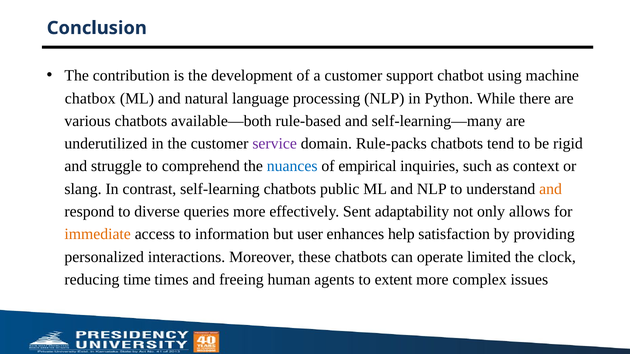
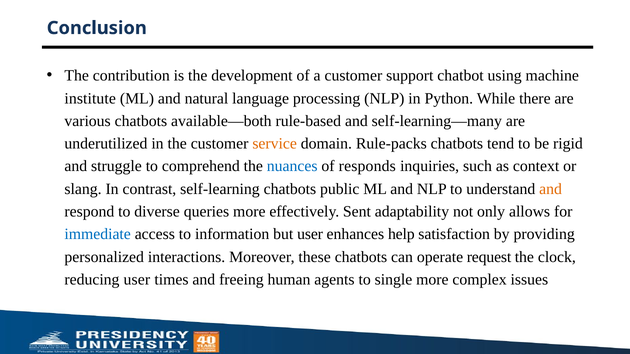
chatbox: chatbox -> institute
service colour: purple -> orange
empirical: empirical -> responds
immediate colour: orange -> blue
limited: limited -> request
reducing time: time -> user
extent: extent -> single
